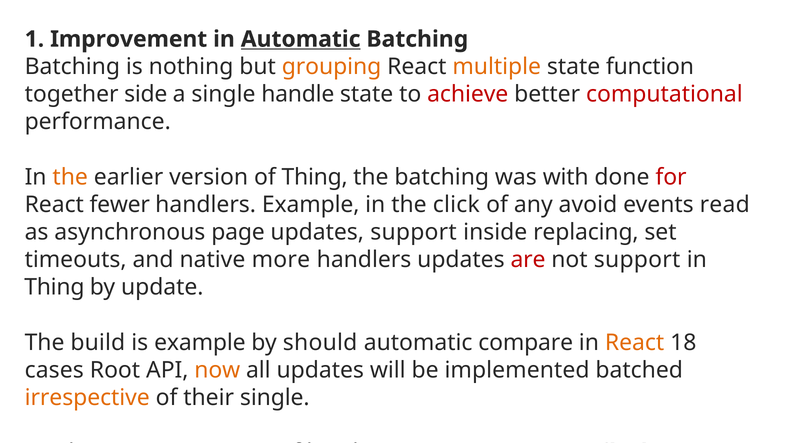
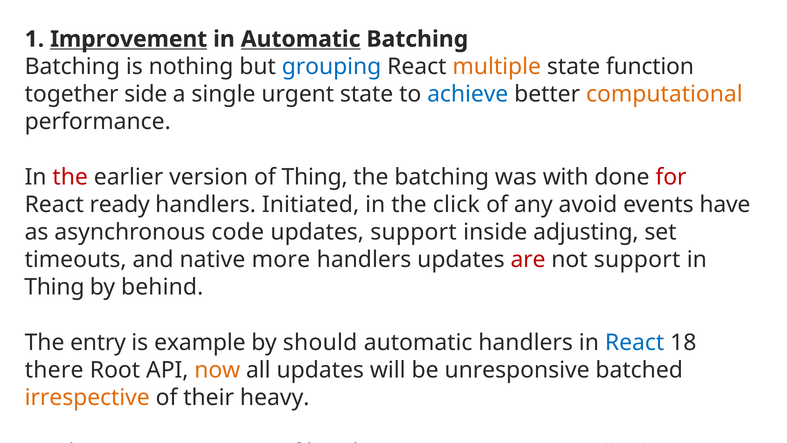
Improvement underline: none -> present
grouping colour: orange -> blue
handle: handle -> urgent
achieve colour: red -> blue
computational colour: red -> orange
the at (70, 177) colour: orange -> red
fewer: fewer -> ready
handlers Example: Example -> Initiated
events read: read -> have
page: page -> code
replacing: replacing -> adjusting
update: update -> behind
build: build -> entry
automatic compare: compare -> handlers
React at (635, 342) colour: orange -> blue
cases at (54, 370): cases -> there
implemented: implemented -> unresponsive
their single: single -> heavy
